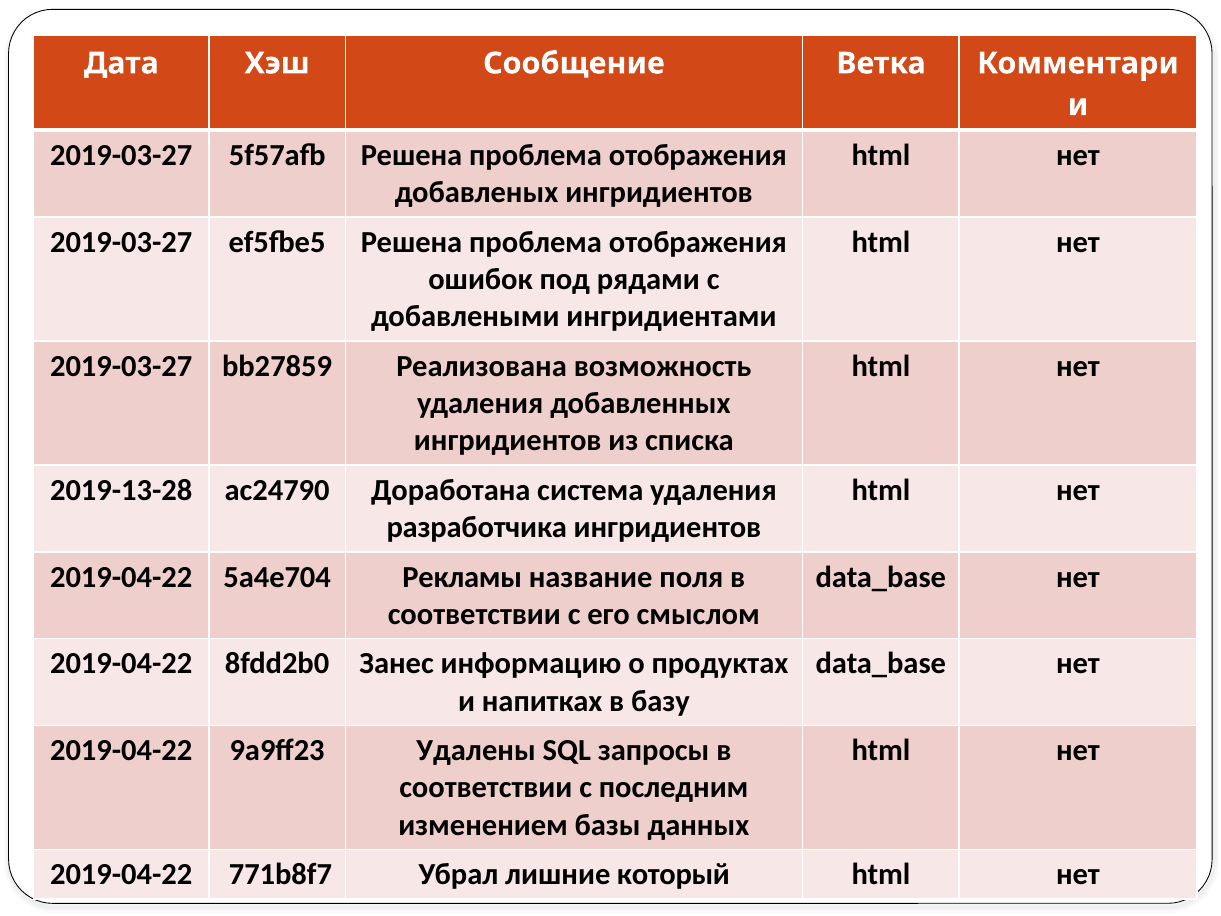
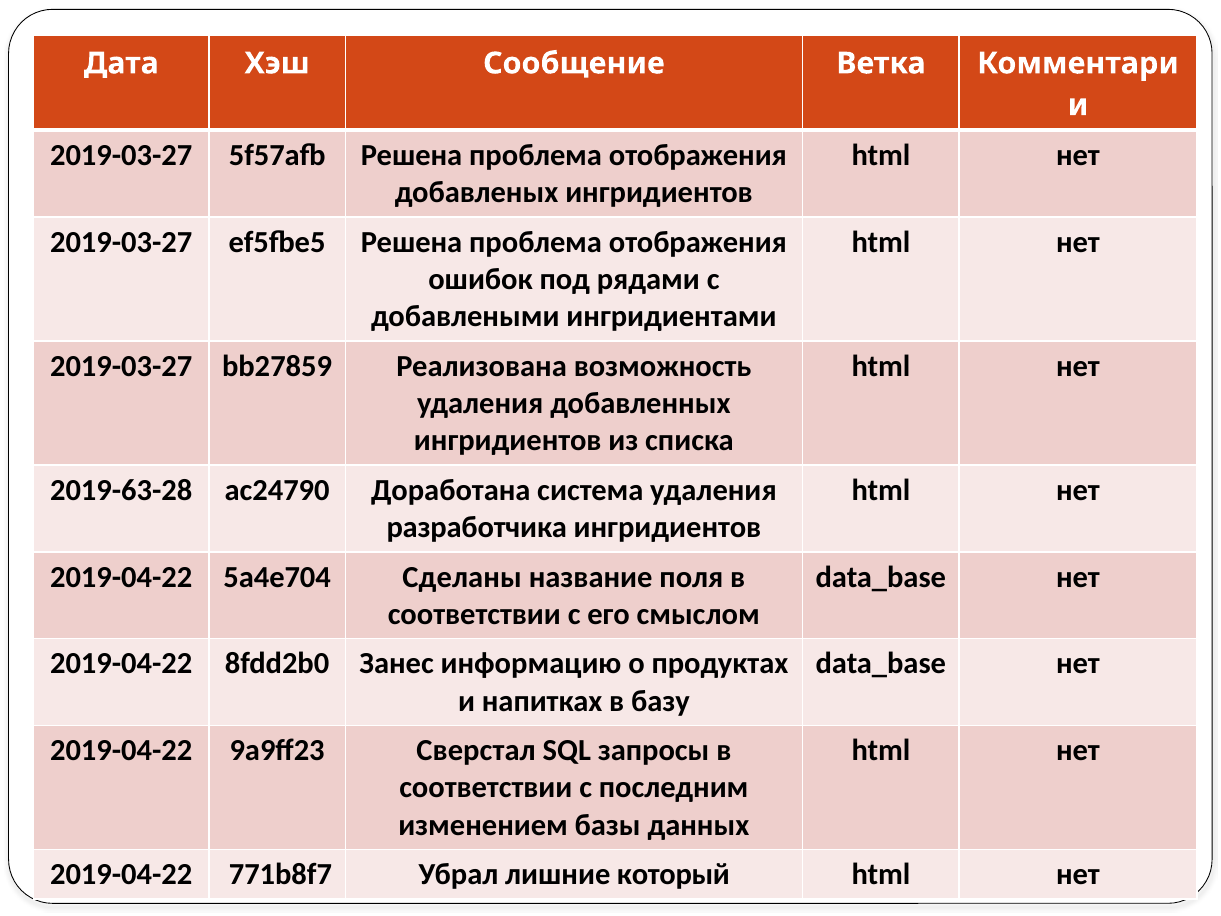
2019-13-28: 2019-13-28 -> 2019-63-28
Рекламы: Рекламы -> Сделаны
Удалены: Удалены -> Сверстал
